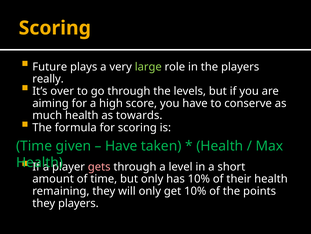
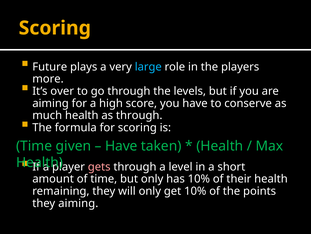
large colour: light green -> light blue
really: really -> more
as towards: towards -> through
they players: players -> aiming
